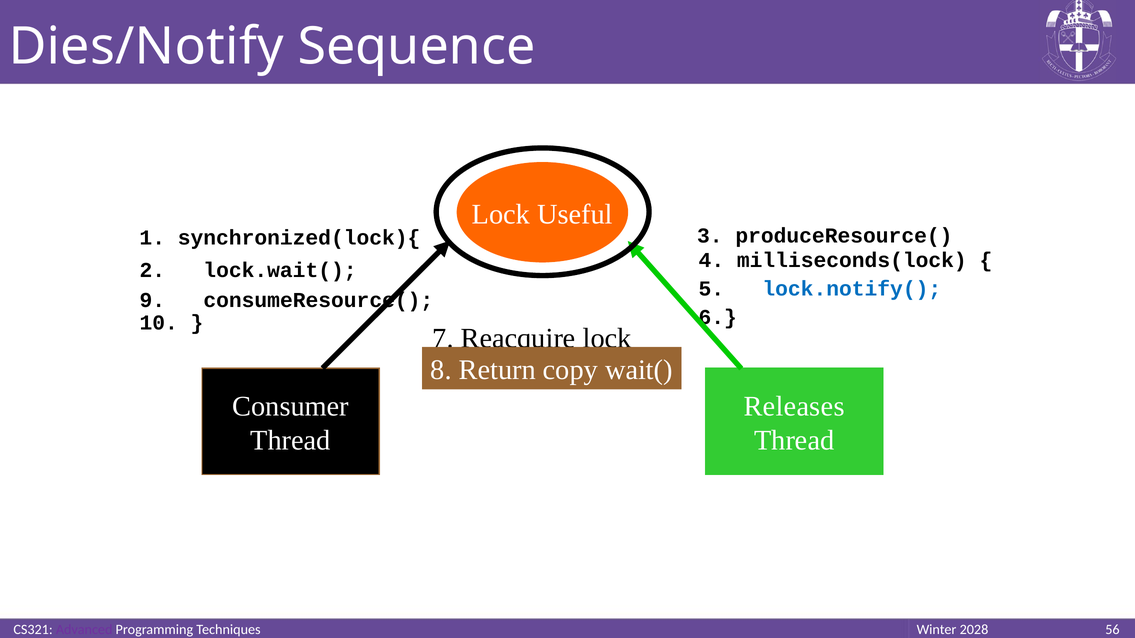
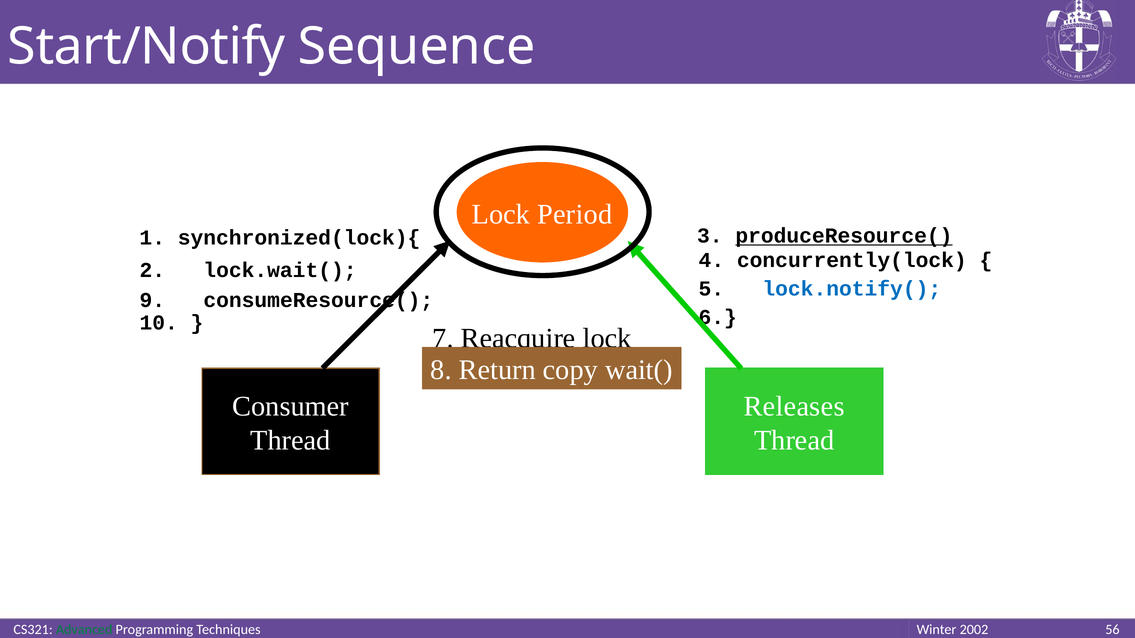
Dies/Notify: Dies/Notify -> Start/Notify
Useful: Useful -> Period
produceResource( underline: none -> present
milliseconds(lock: milliseconds(lock -> concurrently(lock
Advanced colour: purple -> green
2028: 2028 -> 2002
